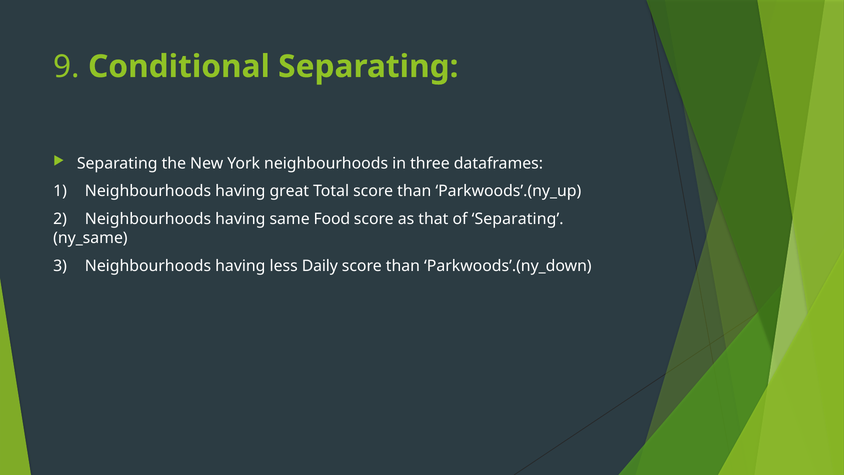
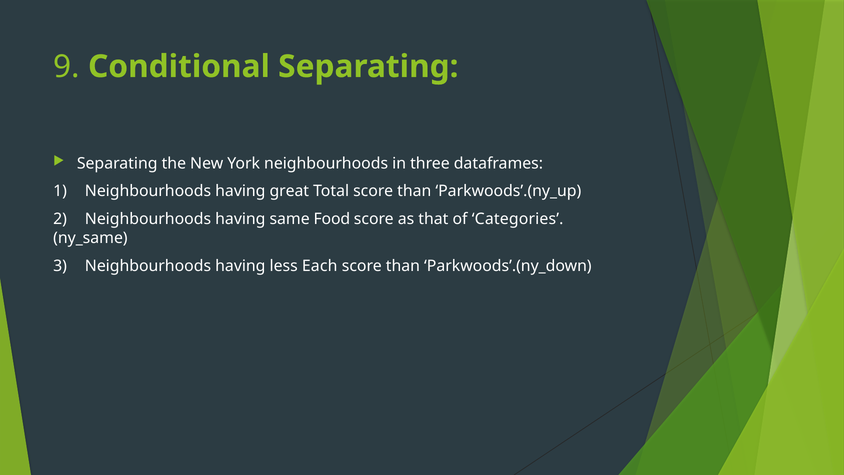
of Separating: Separating -> Categories
Daily: Daily -> Each
